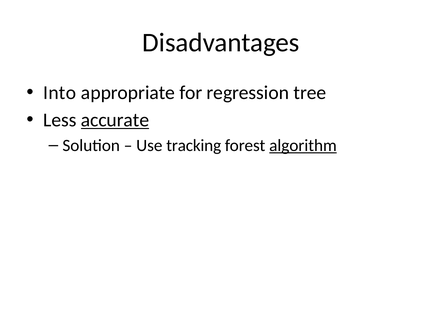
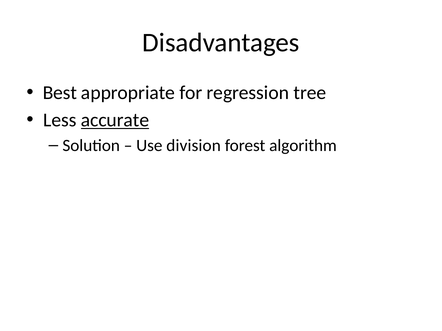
Into: Into -> Best
tracking: tracking -> division
algorithm underline: present -> none
